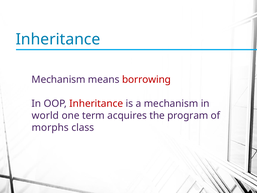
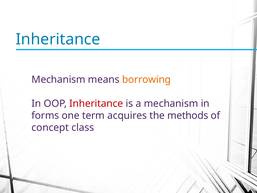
borrowing colour: red -> orange
world: world -> forms
program: program -> methods
morphs: morphs -> concept
